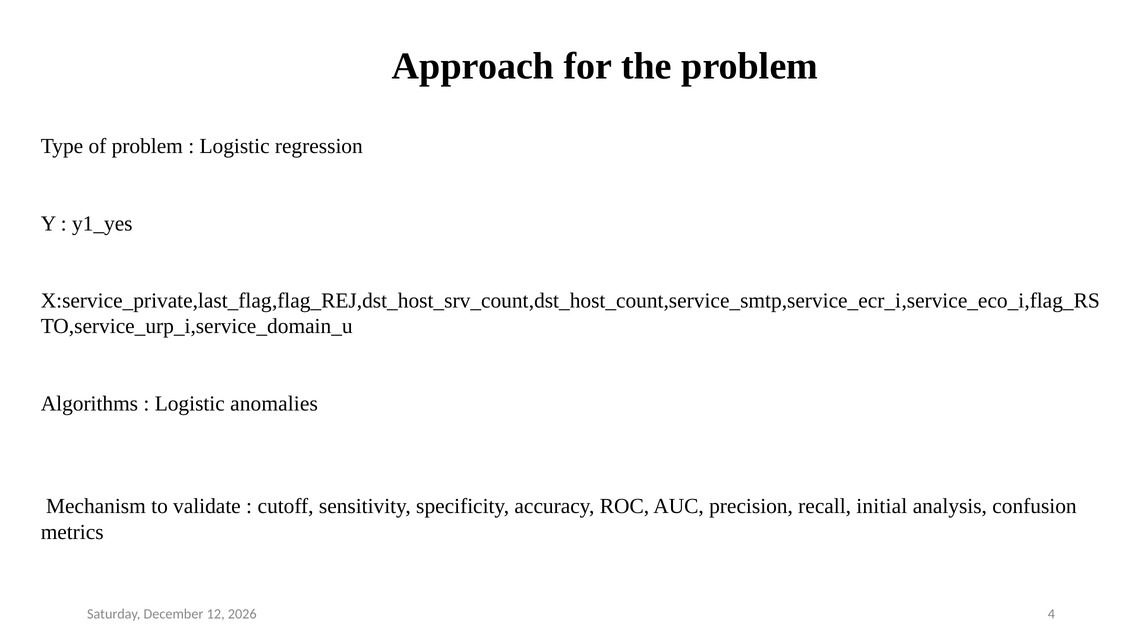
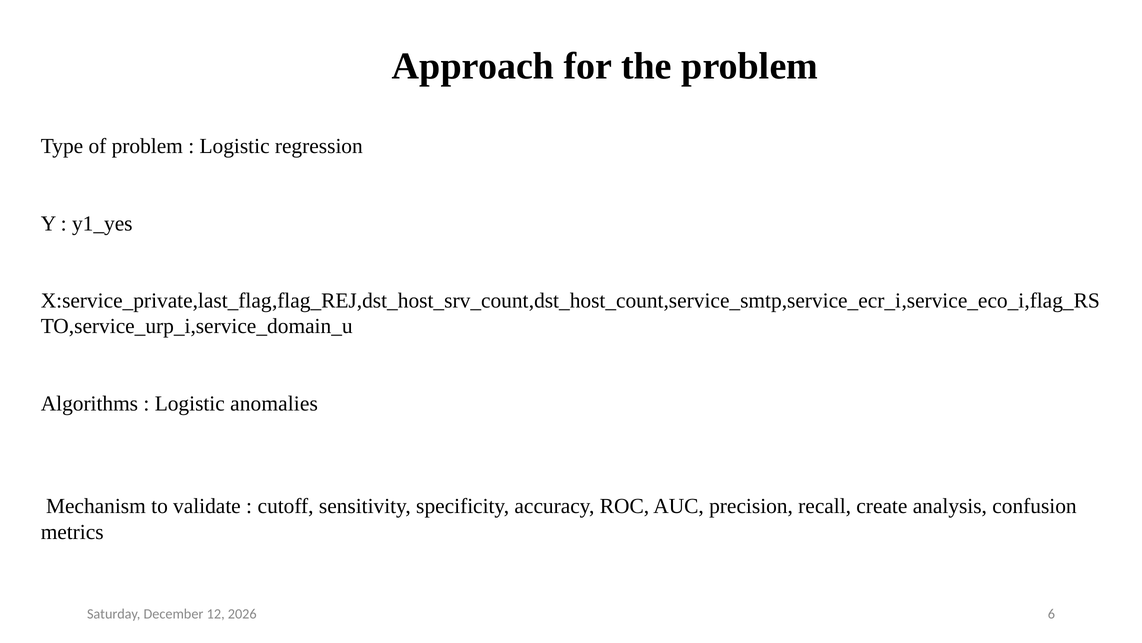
initial: initial -> create
4: 4 -> 6
